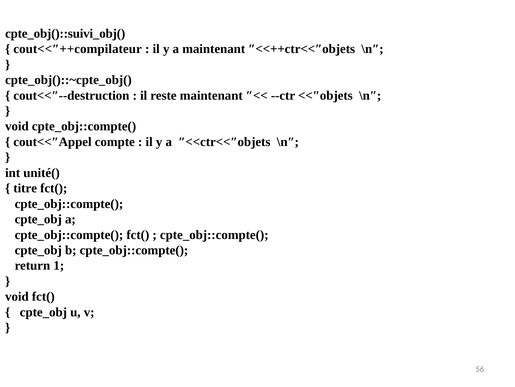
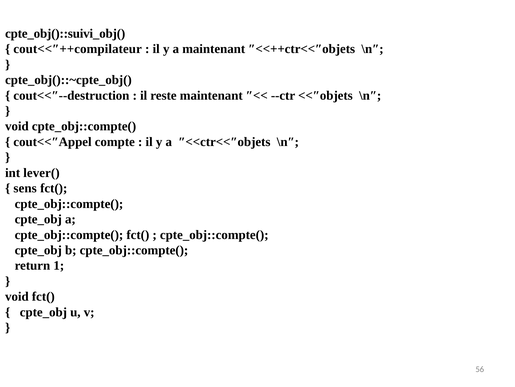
unité(: unité( -> lever(
titre: titre -> sens
